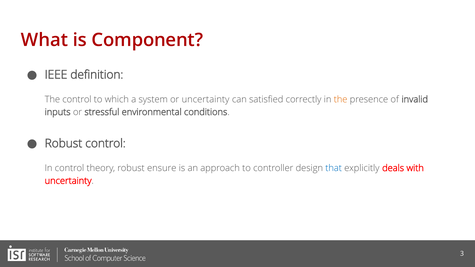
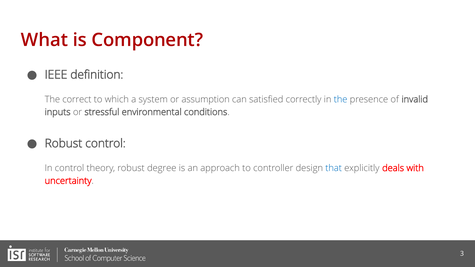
The control: control -> correct
or uncertainty: uncertainty -> assumption
the at (341, 99) colour: orange -> blue
ensure: ensure -> degree
